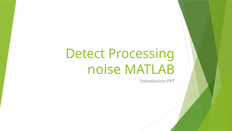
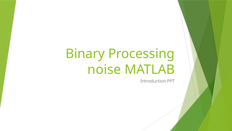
Detect: Detect -> Binary
